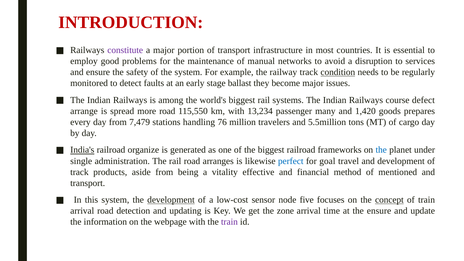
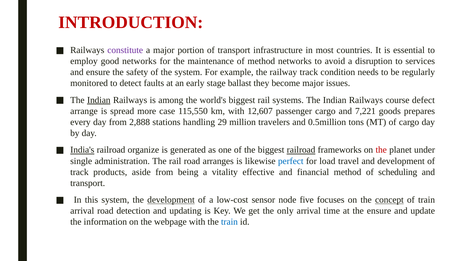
good problems: problems -> networks
of manual: manual -> method
condition underline: present -> none
Indian at (99, 100) underline: none -> present
more road: road -> case
13,234: 13,234 -> 12,607
passenger many: many -> cargo
1,420: 1,420 -> 7,221
7,479: 7,479 -> 2,888
76: 76 -> 29
5.5million: 5.5million -> 0.5million
railroad at (301, 150) underline: none -> present
the at (381, 150) colour: blue -> red
goal: goal -> load
mentioned: mentioned -> scheduling
zone: zone -> only
train at (229, 222) colour: purple -> blue
